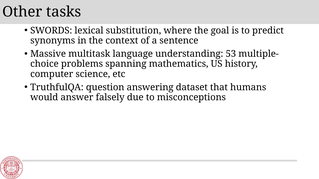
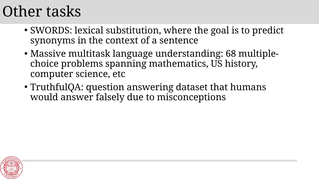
53: 53 -> 68
